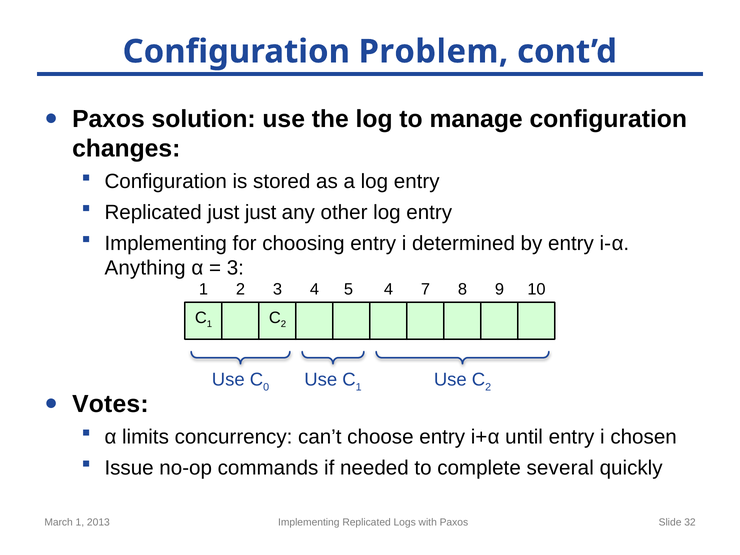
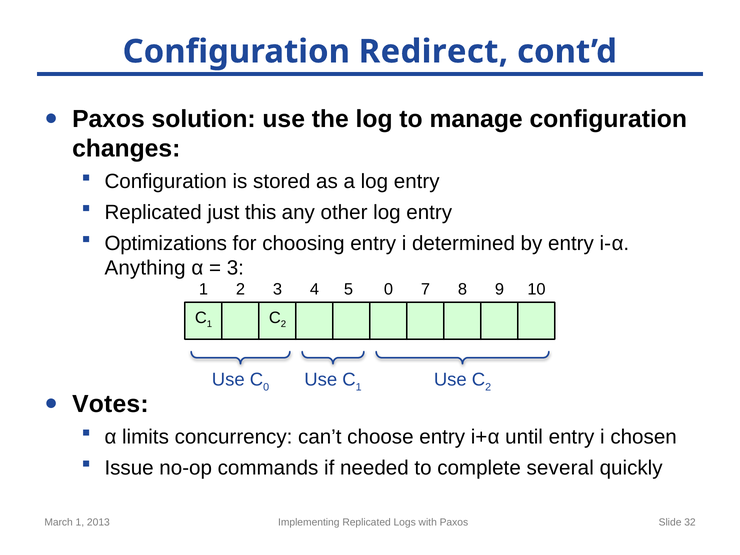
Problem: Problem -> Redirect
just just: just -> this
Implementing at (166, 243): Implementing -> Optimizations
5 4: 4 -> 0
